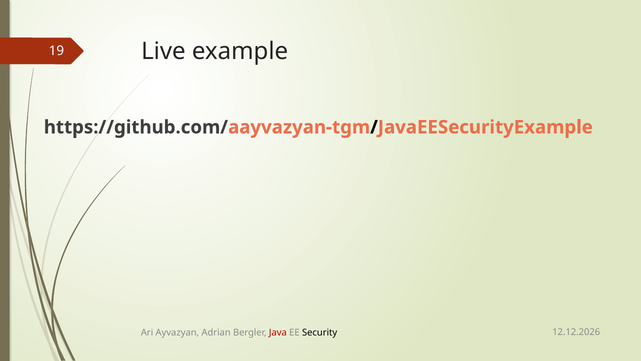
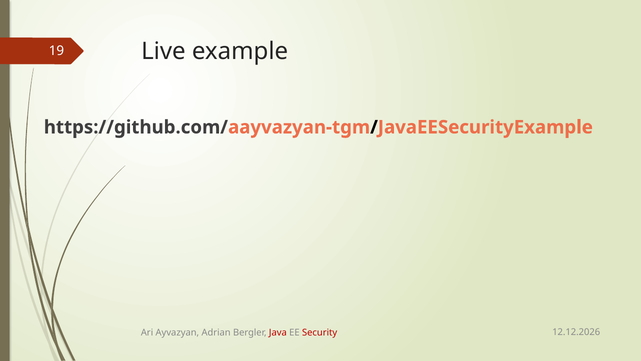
Security colour: black -> red
